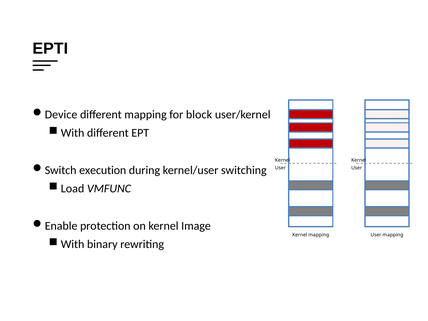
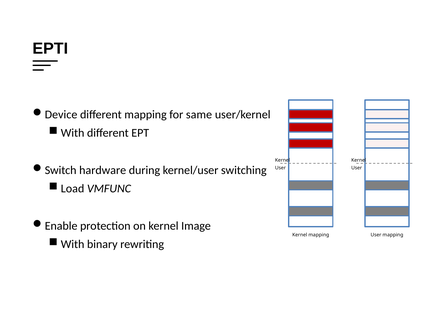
block: block -> same
execution: execution -> hardware
